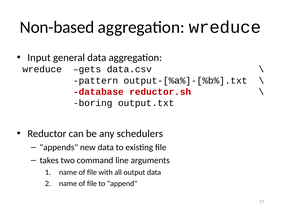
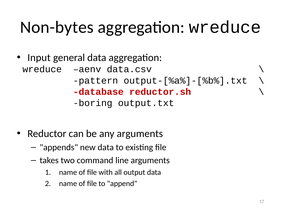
Non-based: Non-based -> Non-bytes
gets: gets -> aenv
any schedulers: schedulers -> arguments
